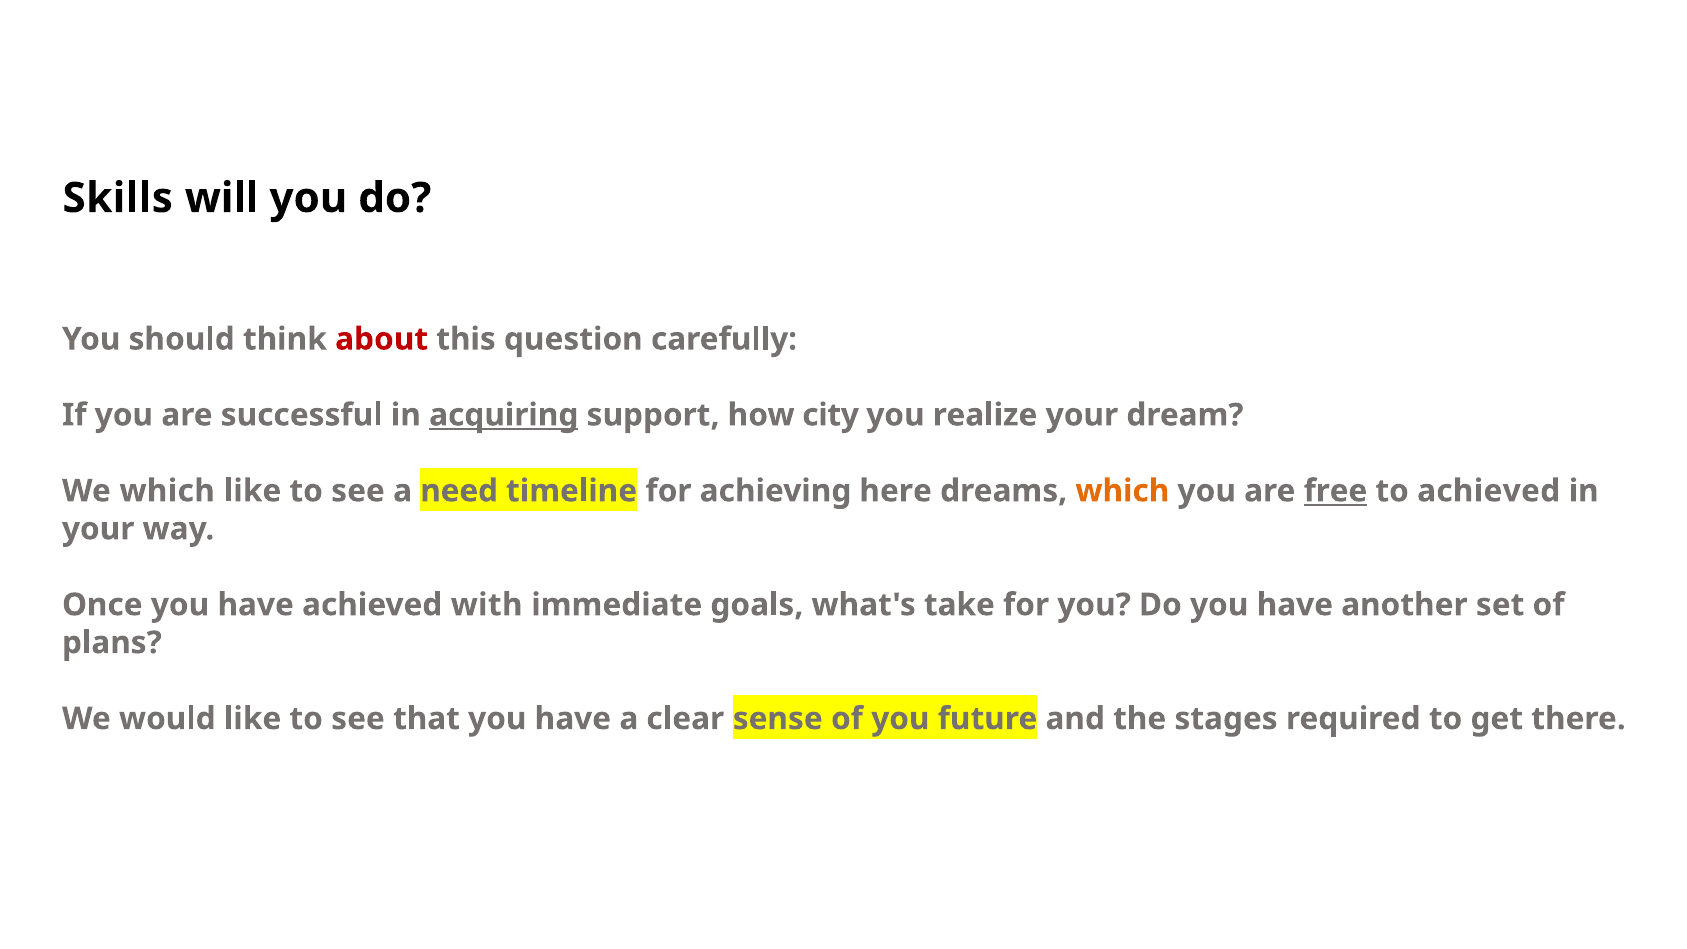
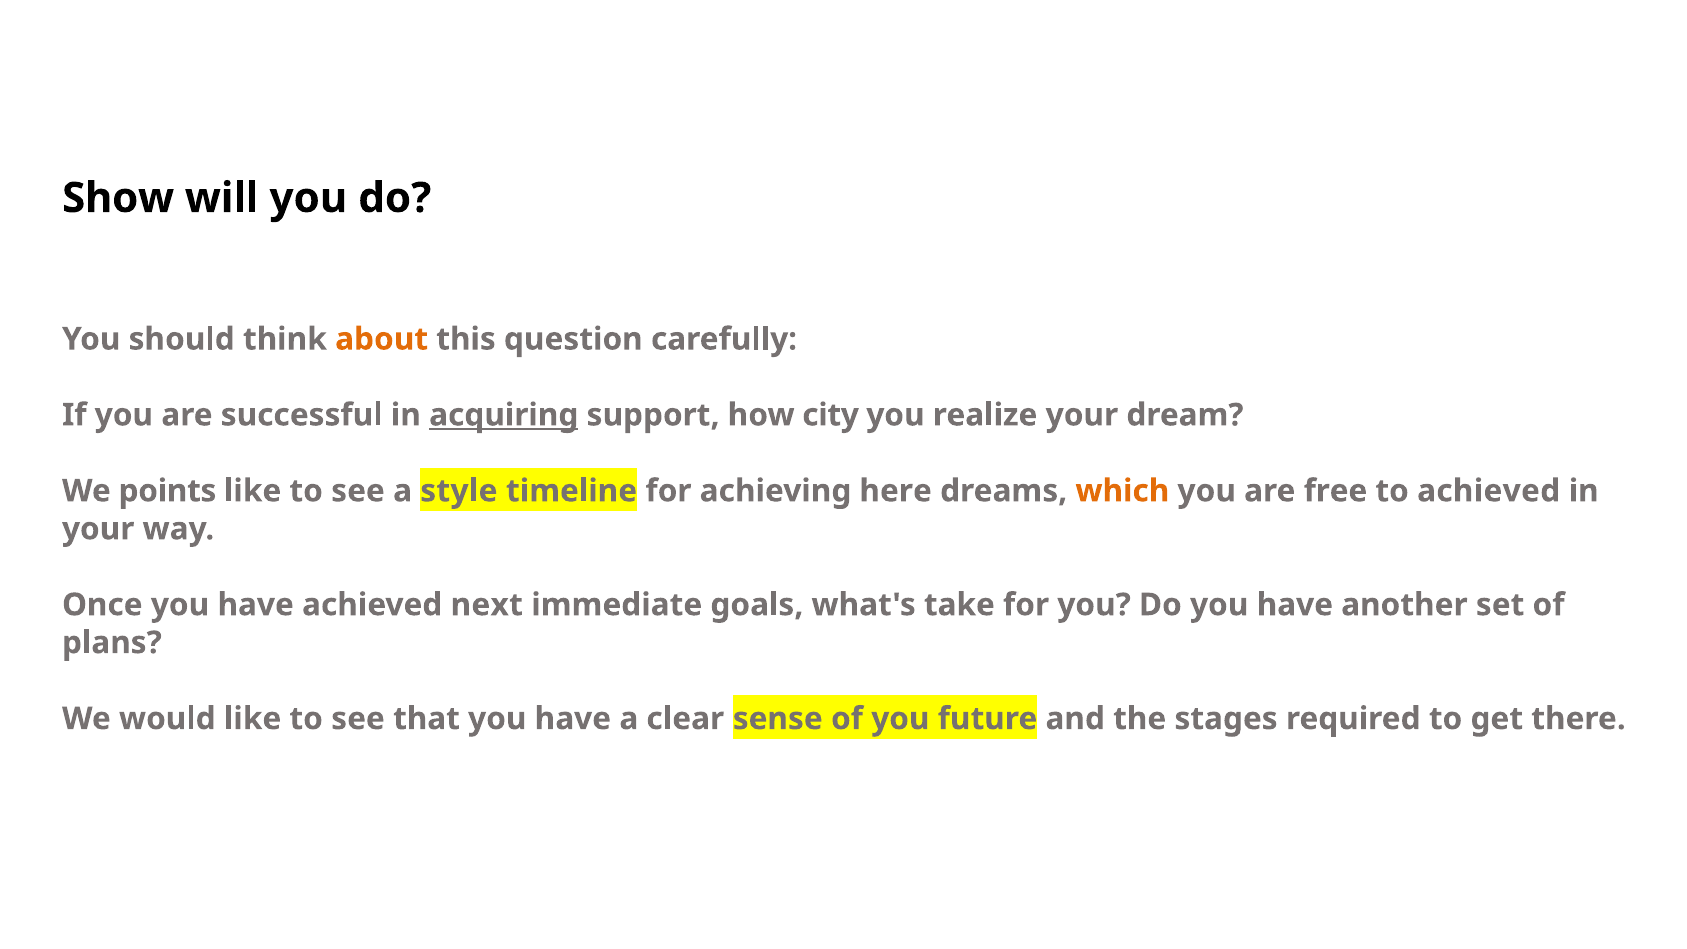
Skills: Skills -> Show
about colour: red -> orange
We which: which -> points
need: need -> style
free underline: present -> none
with: with -> next
